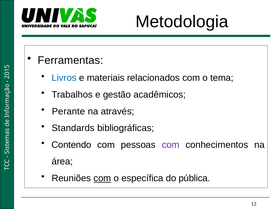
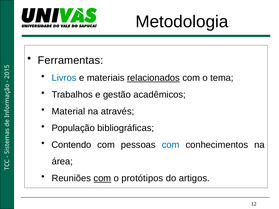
relacionados underline: none -> present
Perante: Perante -> Material
Standards: Standards -> População
com at (171, 145) colour: purple -> blue
específica: específica -> protótipos
pública: pública -> artigos
